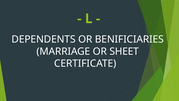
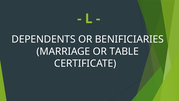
SHEET: SHEET -> TABLE
